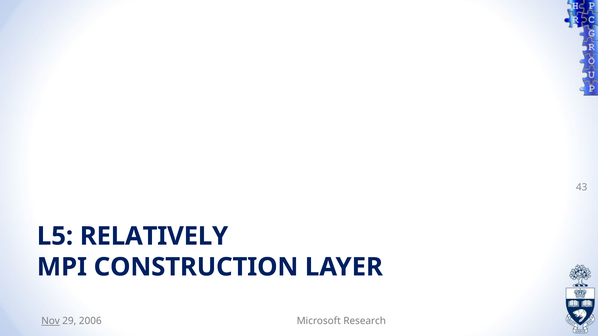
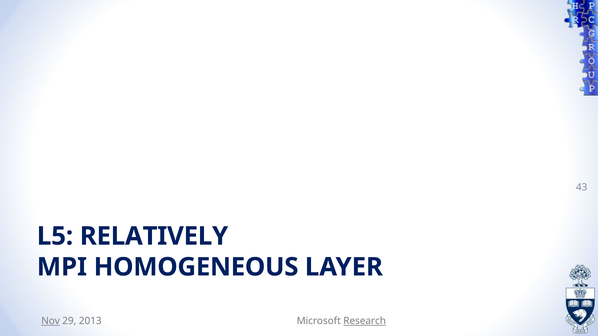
CONSTRUCTION: CONSTRUCTION -> HOMOGENEOUS
2006: 2006 -> 2013
Research underline: none -> present
